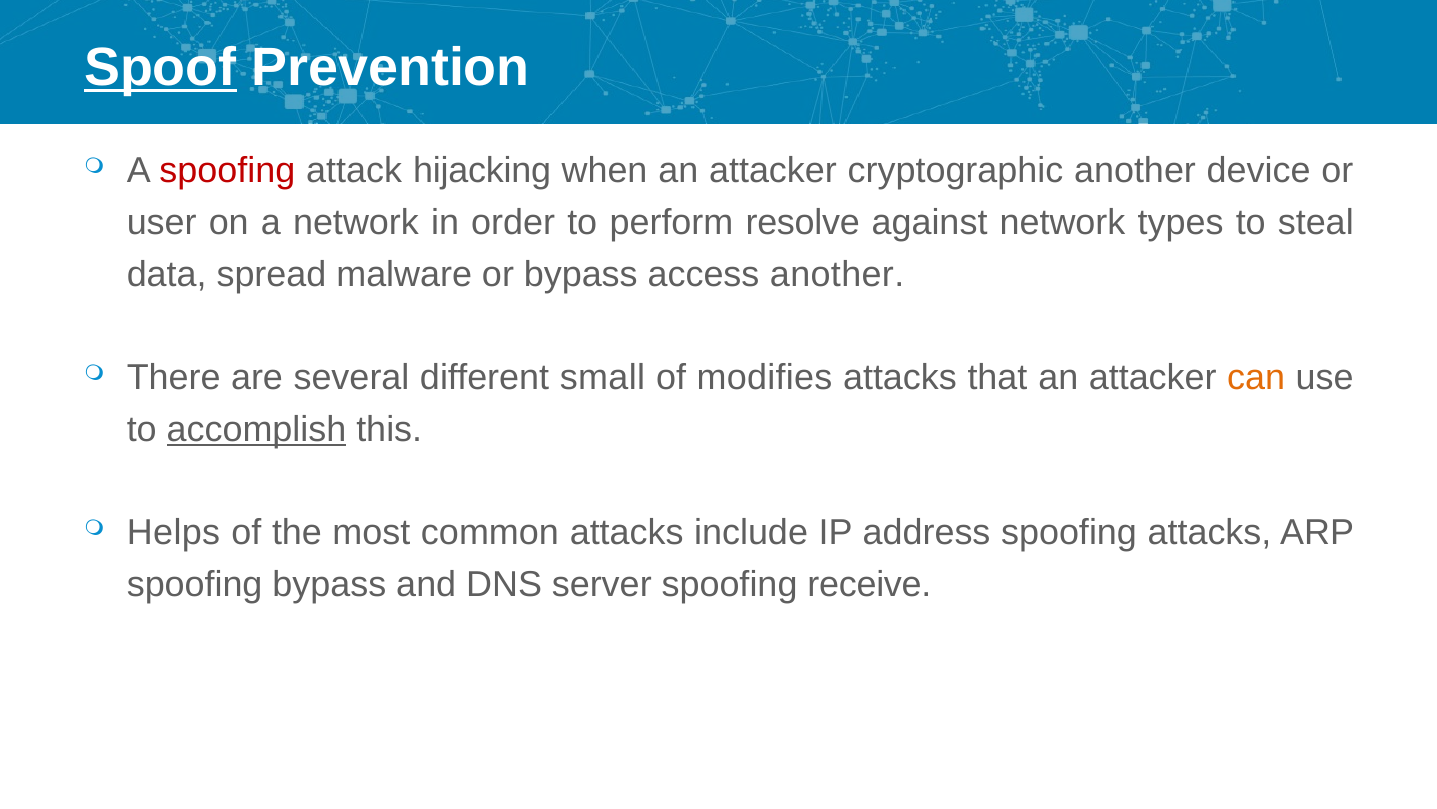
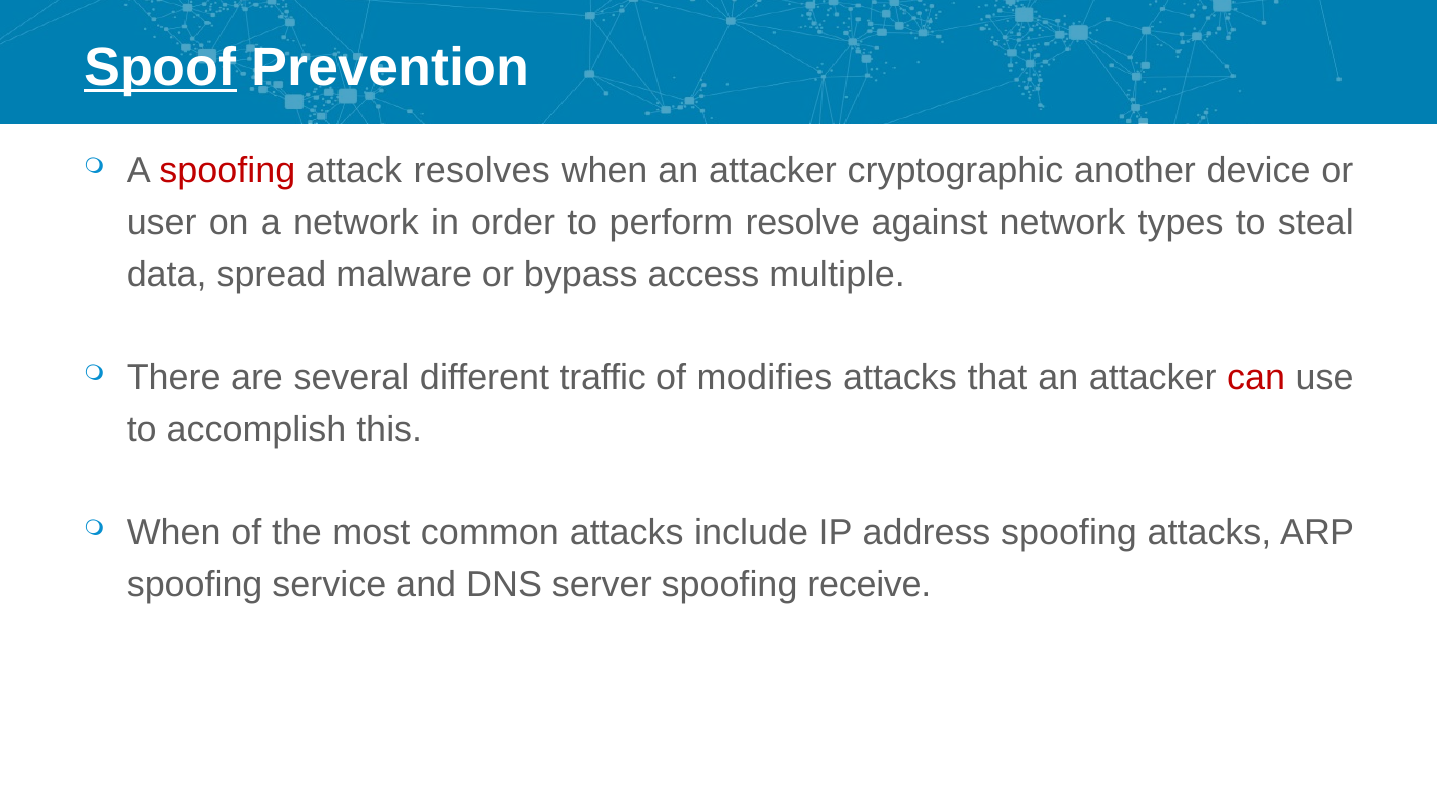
hijacking: hijacking -> resolves
access another: another -> multiple
small: small -> traffic
can colour: orange -> red
accomplish underline: present -> none
Helps at (174, 533): Helps -> When
spoofing bypass: bypass -> service
